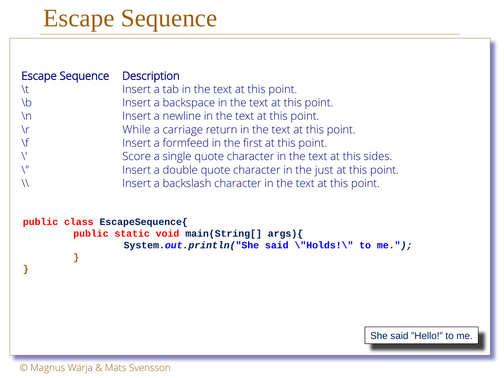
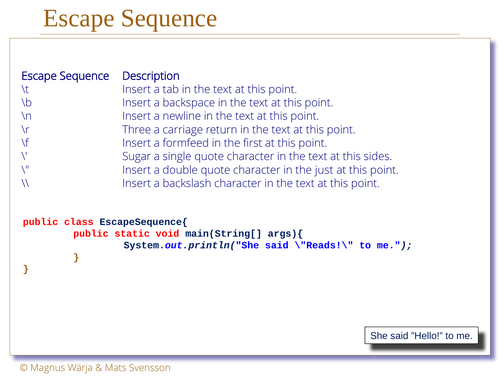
While: While -> Three
Score: Score -> Sugar
\"Holds!\: \"Holds!\ -> \"Reads!\
